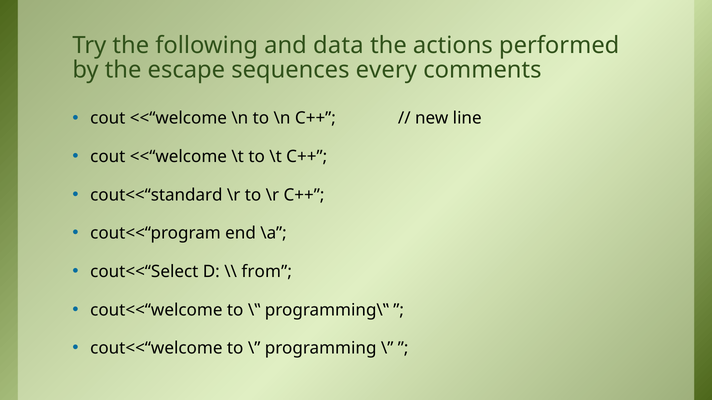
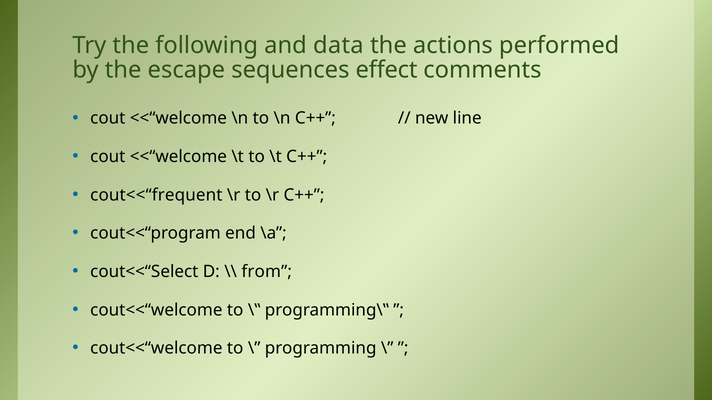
every: every -> effect
cout<<“standard: cout<<“standard -> cout<<“frequent
